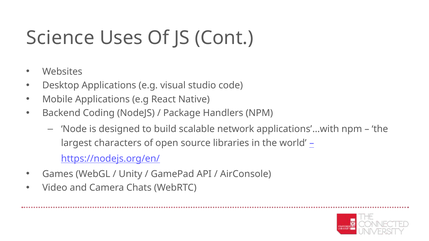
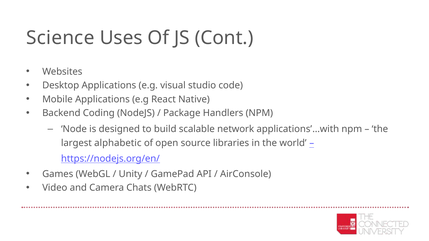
characters: characters -> alphabetic
